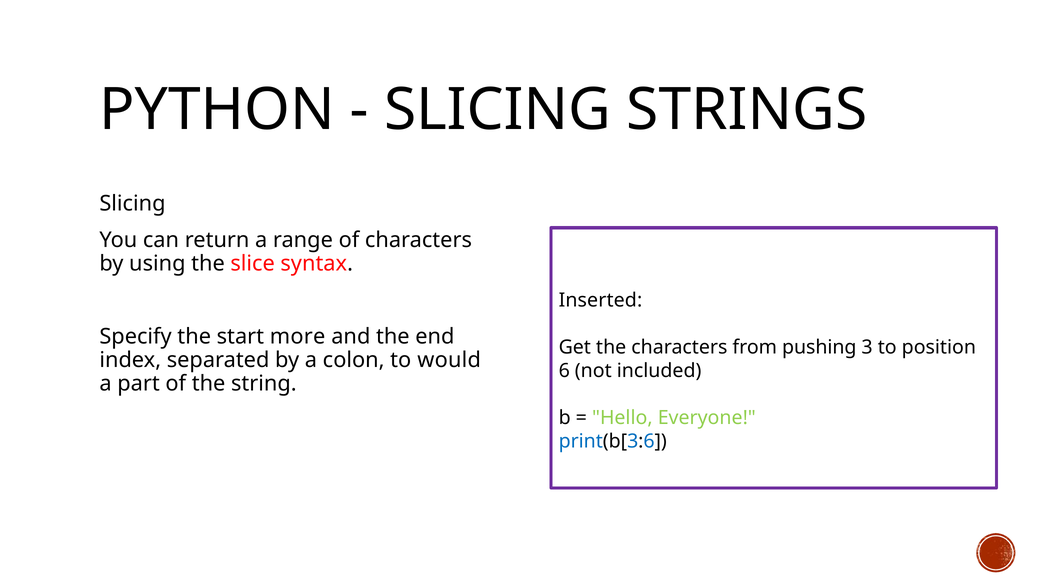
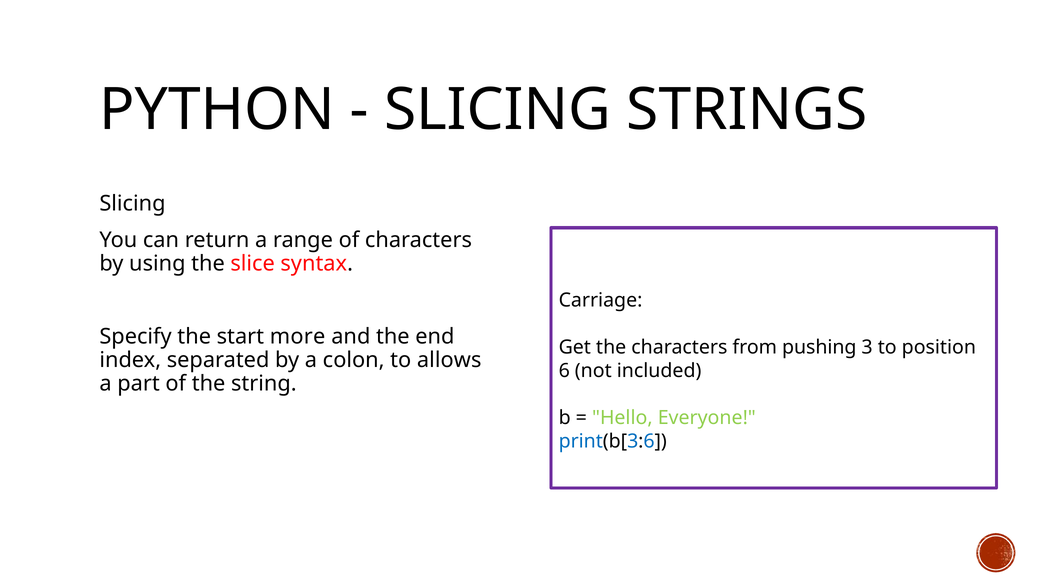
Inserted: Inserted -> Carriage
would: would -> allows
